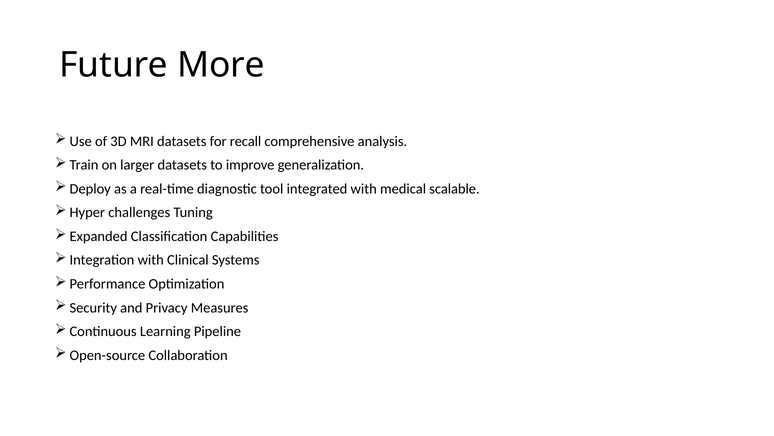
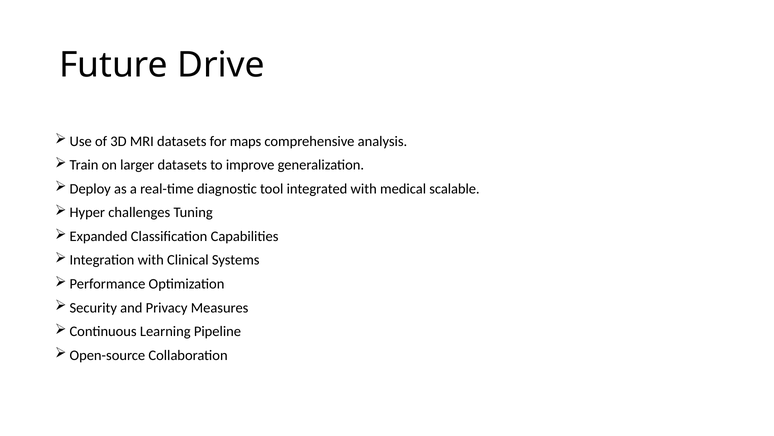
More: More -> Drive
recall: recall -> maps
